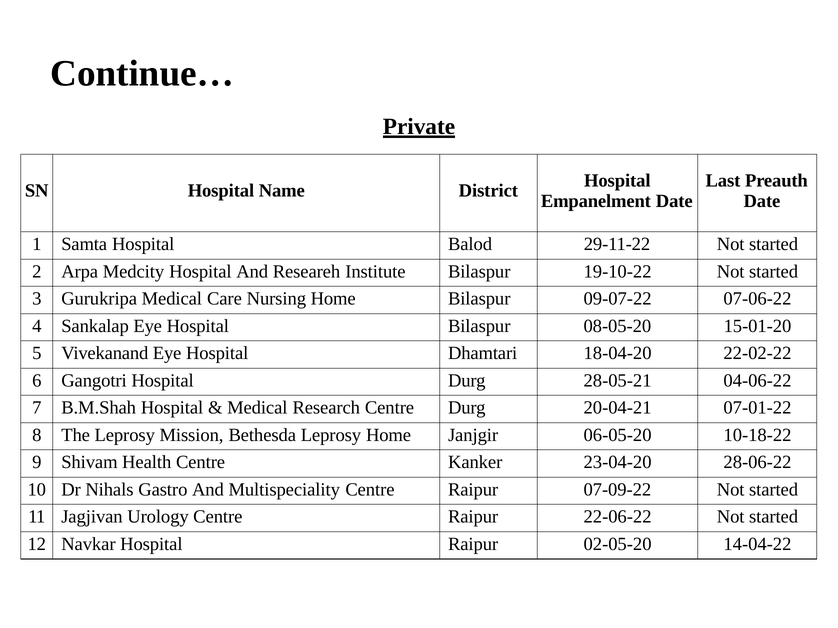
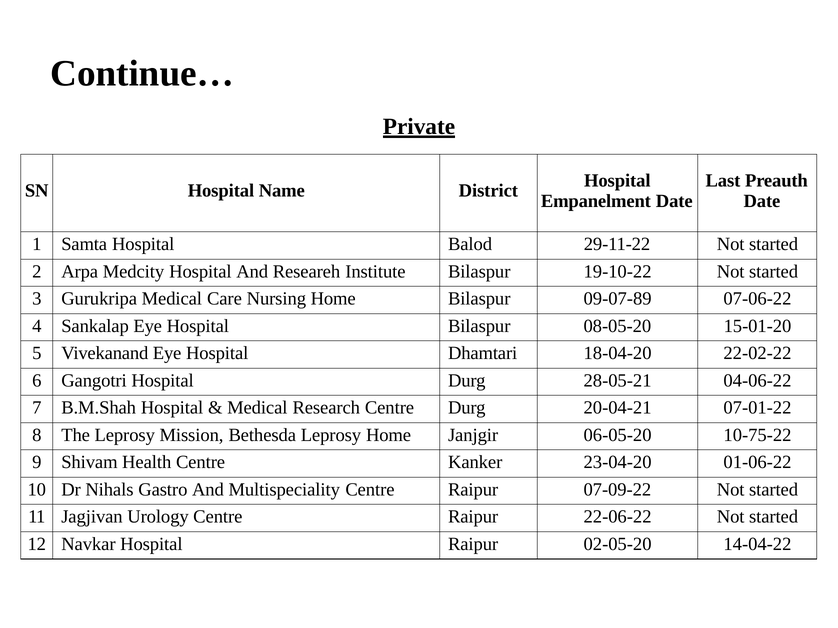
09-07-22: 09-07-22 -> 09-07-89
10-18-22: 10-18-22 -> 10-75-22
28-06-22: 28-06-22 -> 01-06-22
